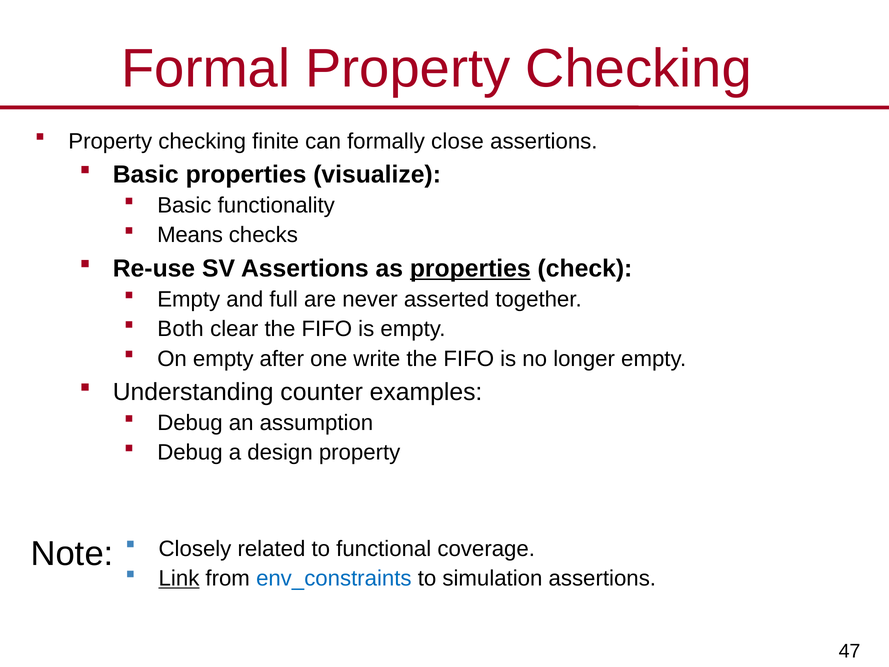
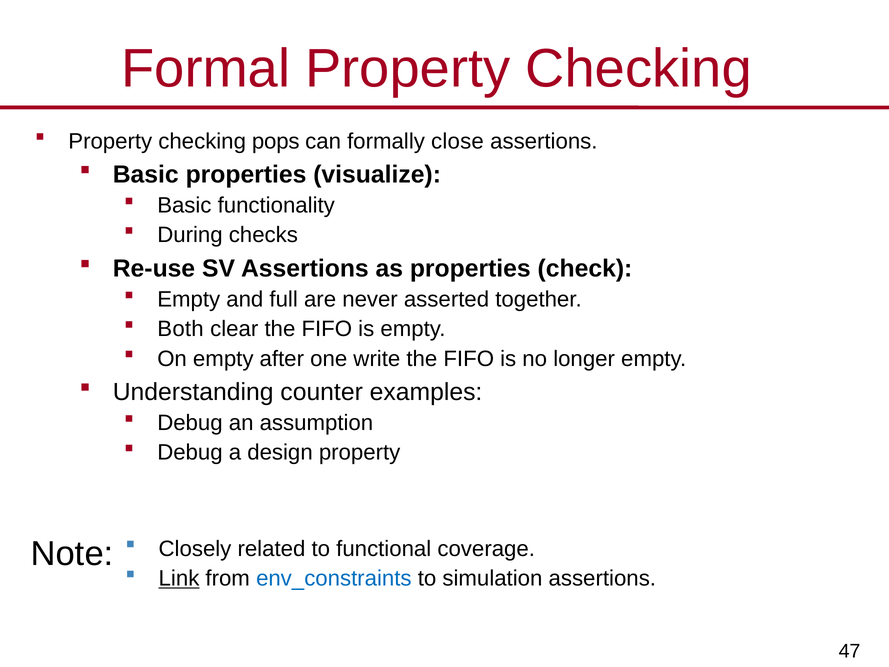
finite: finite -> pops
Means: Means -> During
properties at (470, 268) underline: present -> none
